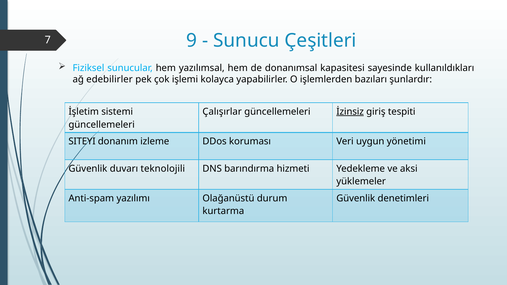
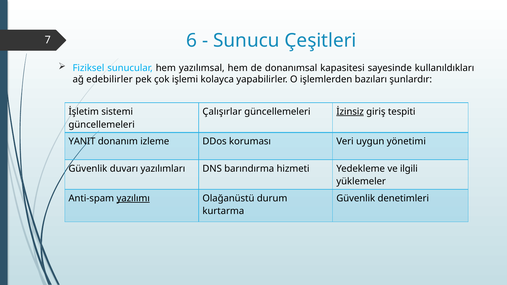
9: 9 -> 6
SITEYI: SITEYI -> YANIT
teknolojili: teknolojili -> yazılımları
aksi: aksi -> ilgili
yazılımı underline: none -> present
